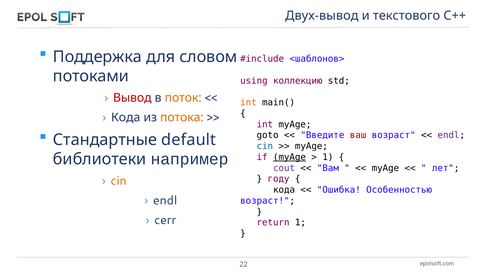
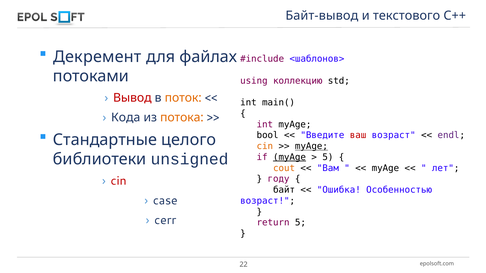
Двух-вывод: Двух-вывод -> Байт-вывод
Поддержка: Поддержка -> Декремент
словом: словом -> файлах
int at (248, 103) colour: orange -> black
goto: goto -> bool
default: default -> целого
cin at (265, 146) colour: blue -> orange
myAge at (311, 146) underline: none -> present
1 at (328, 157): 1 -> 5
например: например -> unsigned
cout colour: purple -> orange
cin at (119, 181) colour: orange -> red
кода at (284, 190): кода -> байт
endl at (165, 201): endl -> case
return 1: 1 -> 5
